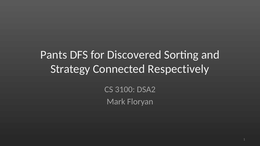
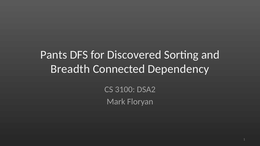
Strategy: Strategy -> Breadth
Respectively: Respectively -> Dependency
